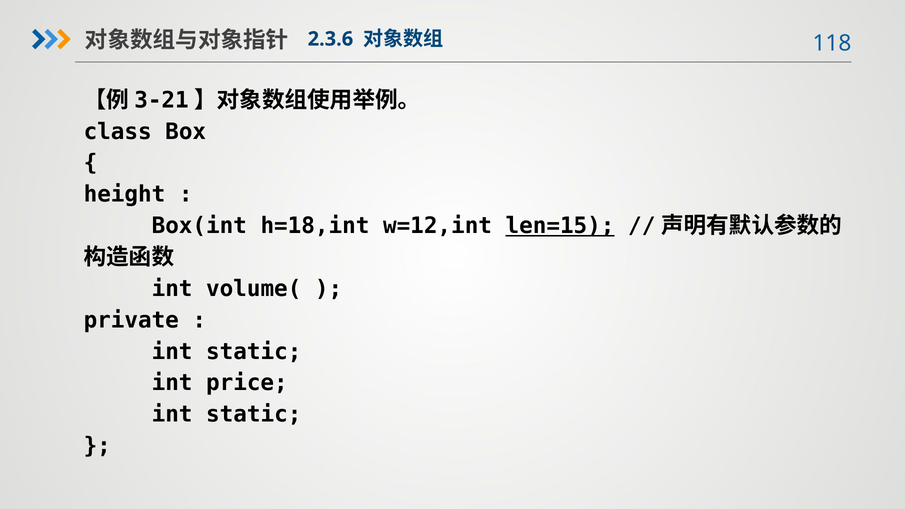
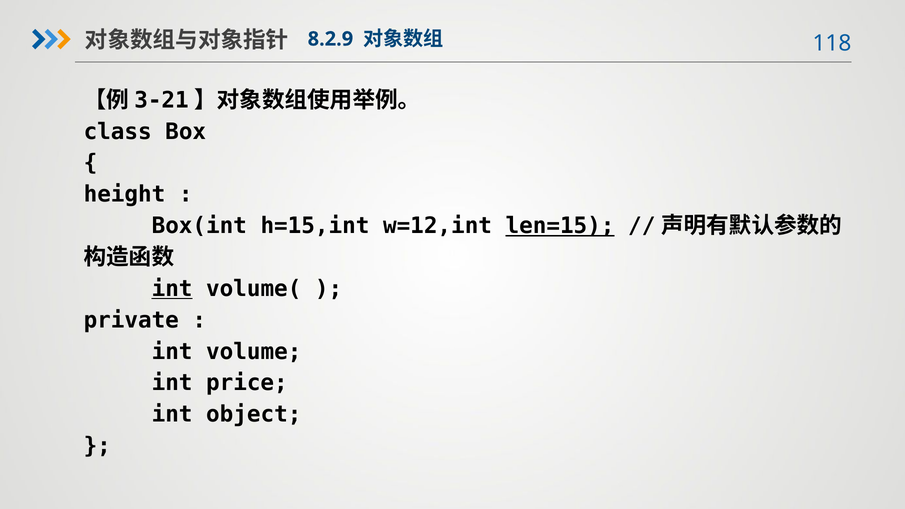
2.3.6: 2.3.6 -> 8.2.9
h=18,int: h=18,int -> h=15,int
int at (172, 289) underline: none -> present
static at (254, 352): static -> volume
static at (254, 414): static -> object
